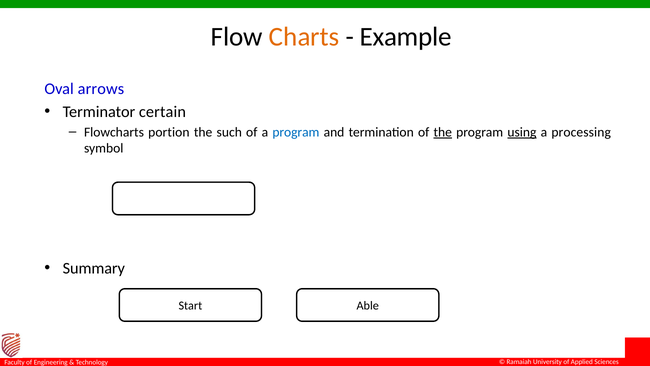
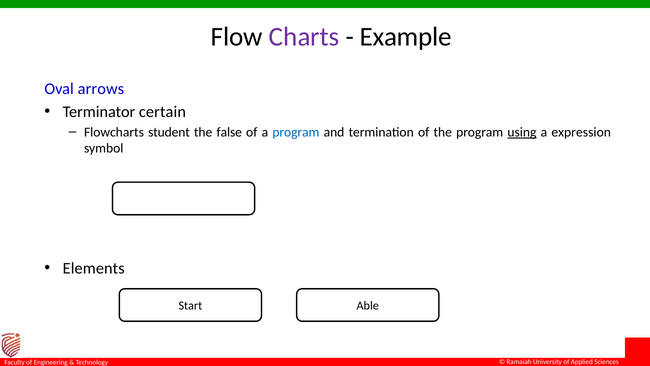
Charts colour: orange -> purple
portion: portion -> student
such: such -> false
the at (443, 132) underline: present -> none
processing: processing -> expression
Summary: Summary -> Elements
